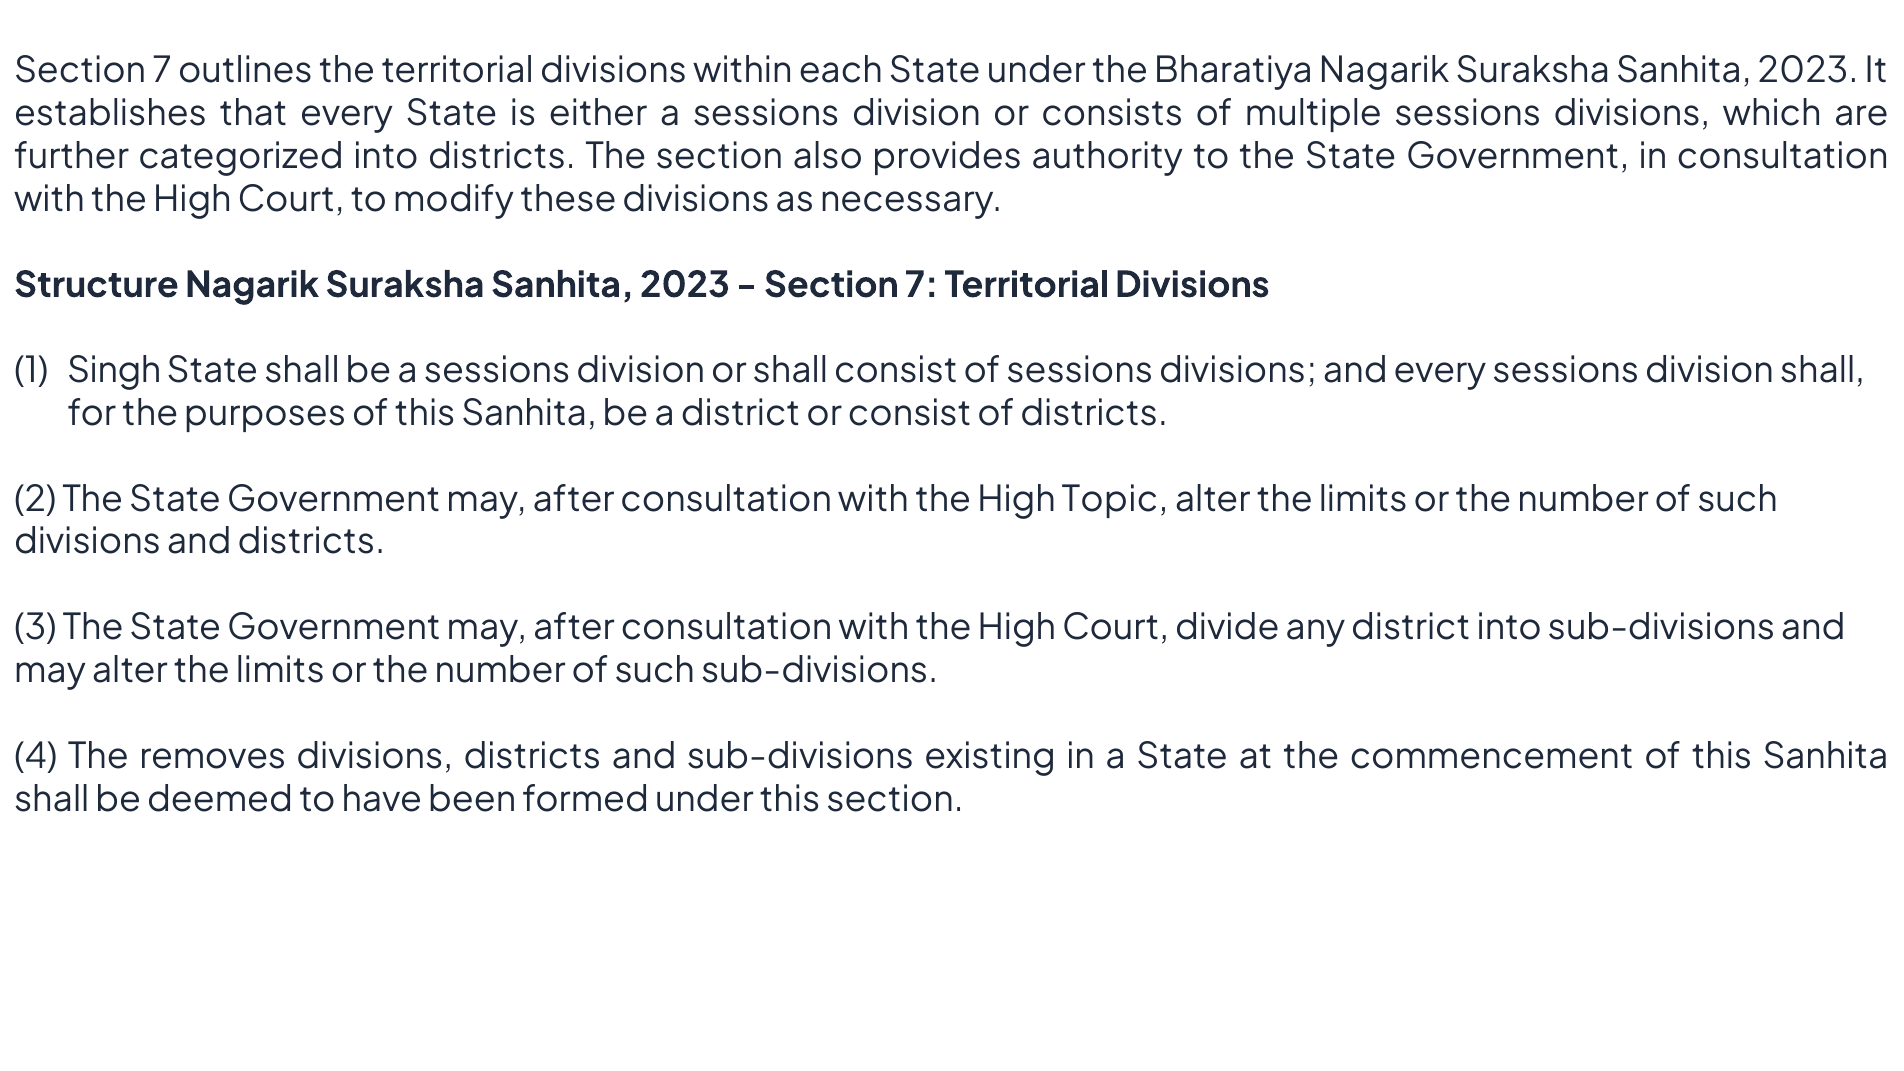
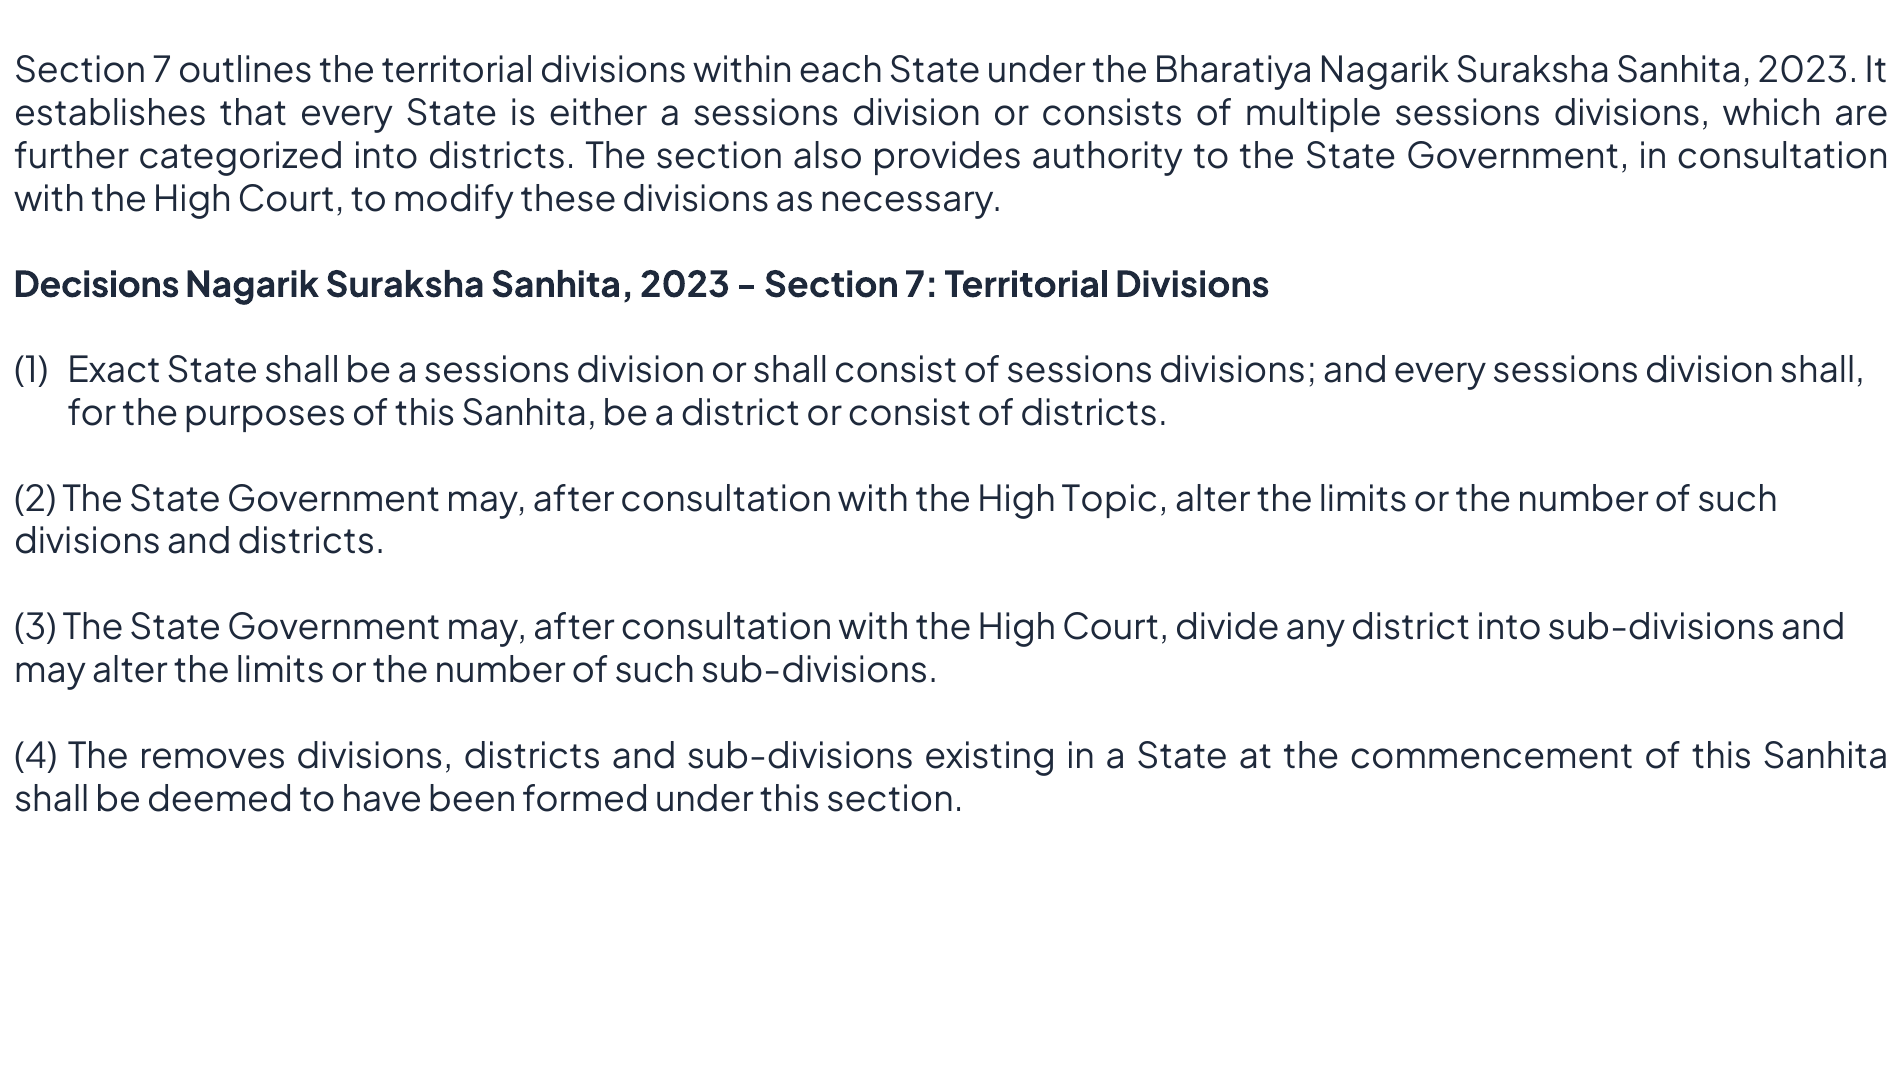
Structure: Structure -> Decisions
Singh: Singh -> Exact
